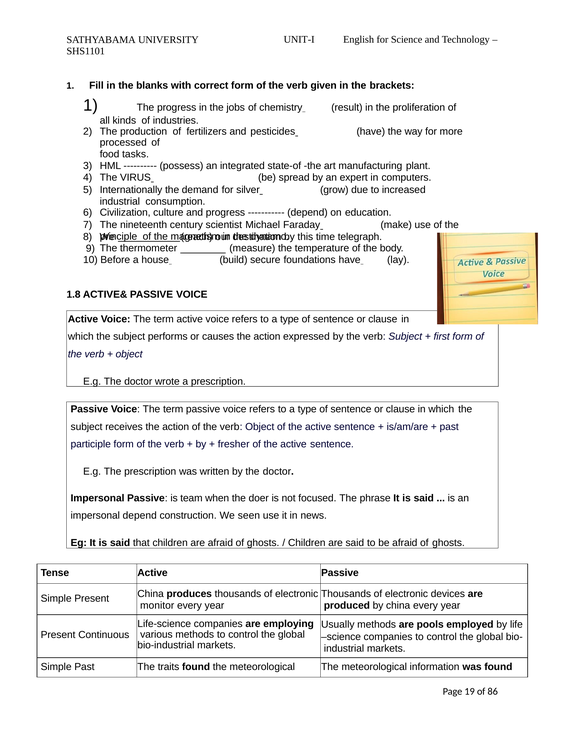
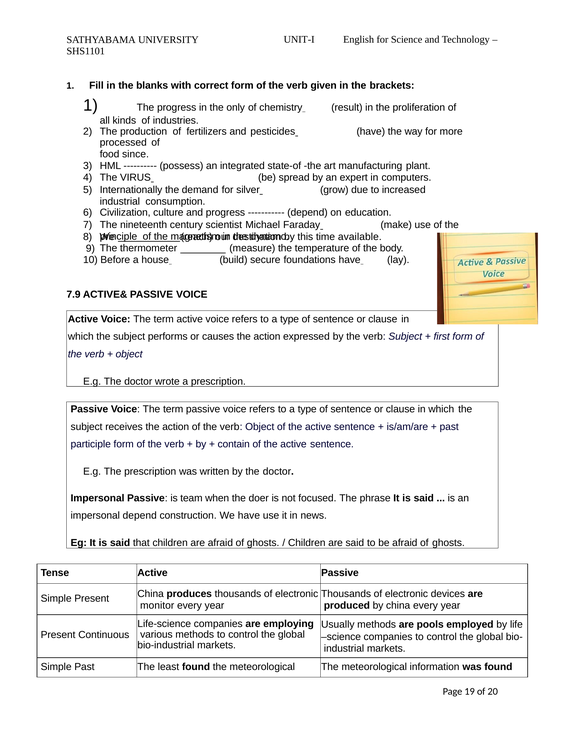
jobs: jobs -> only
tasks: tasks -> since
telegraph: telegraph -> available
1.8: 1.8 -> 7.9
fresher: fresher -> contain
We seen: seen -> have
traits: traits -> least
86: 86 -> 20
